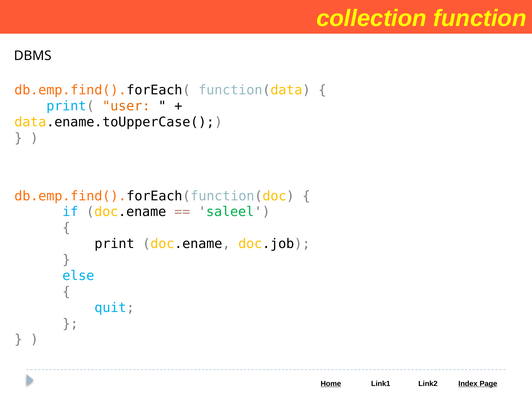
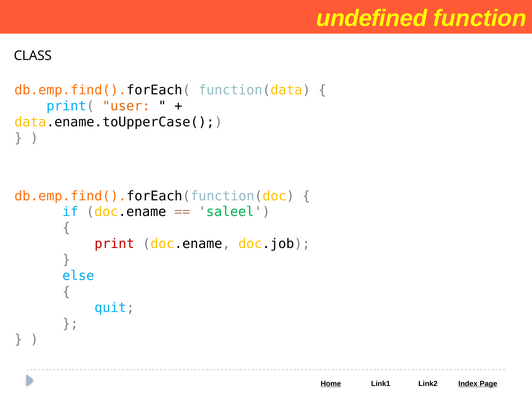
collection: collection -> undefined
DBMS: DBMS -> CLASS
print colour: black -> red
